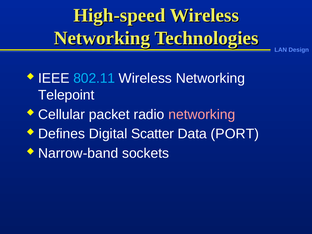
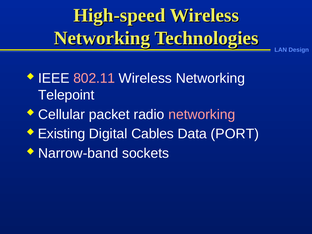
802.11 colour: light blue -> pink
Defines: Defines -> Existing
Scatter: Scatter -> Cables
